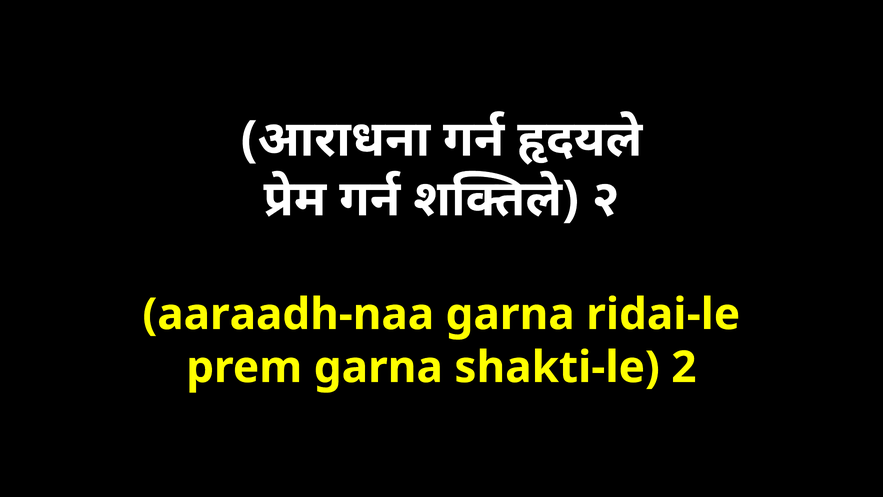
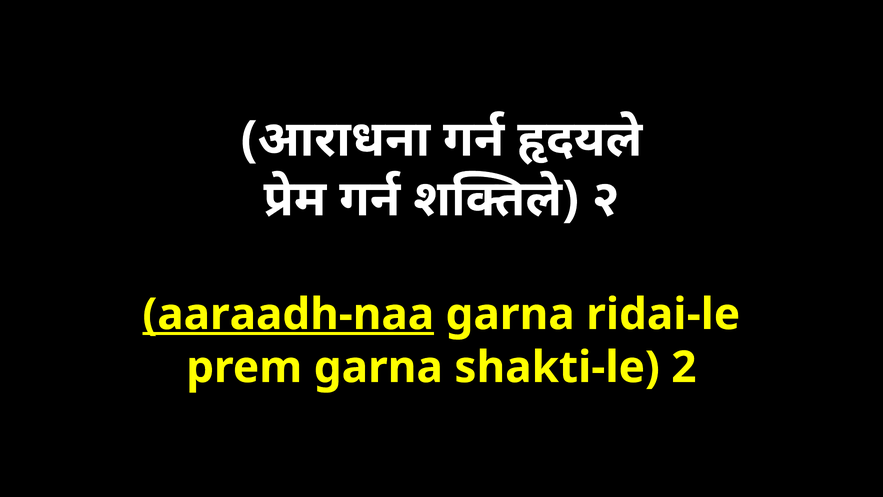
aaraadh-naa underline: none -> present
